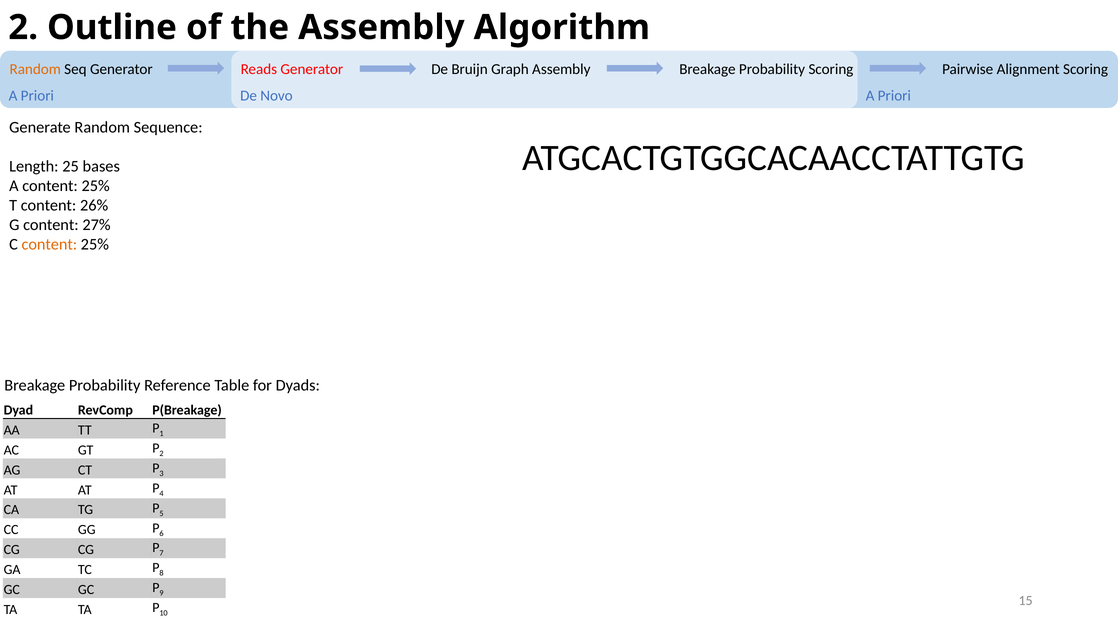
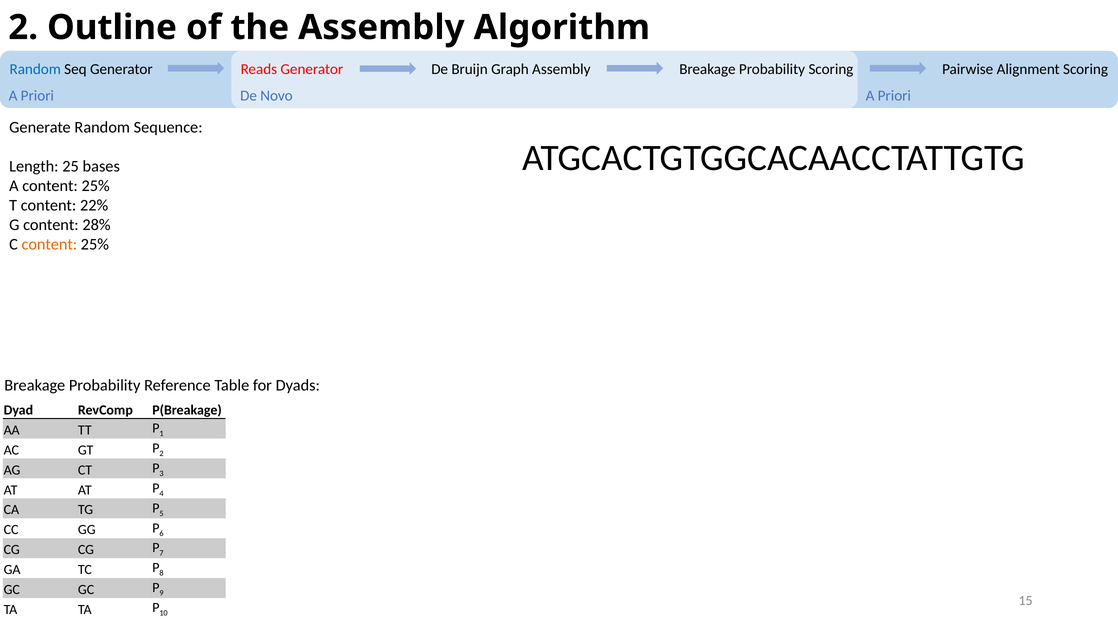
Random at (35, 69) colour: orange -> blue
26%: 26% -> 22%
27%: 27% -> 28%
